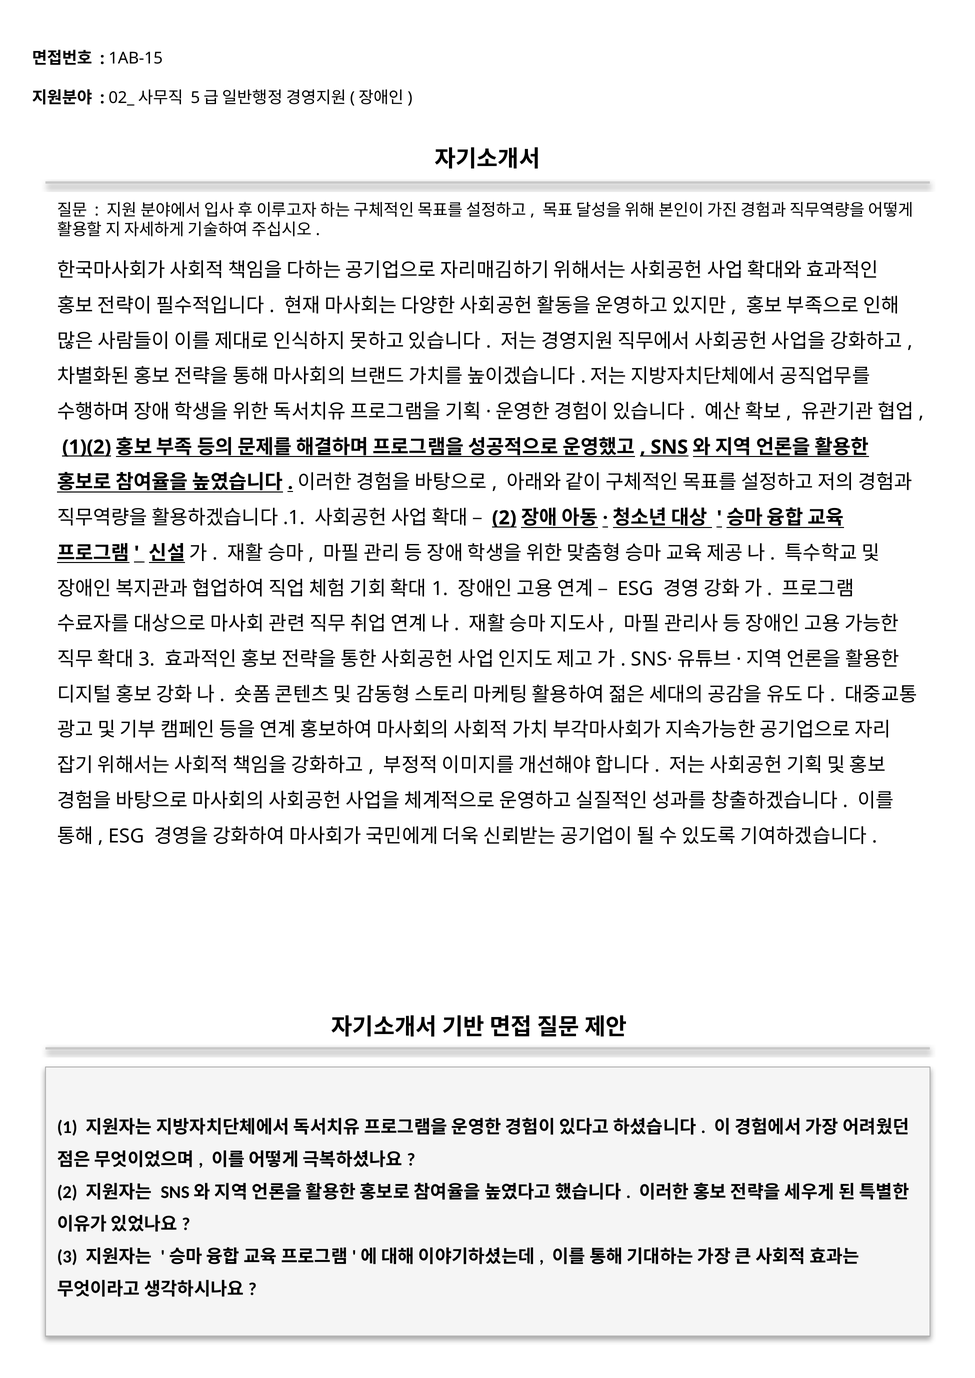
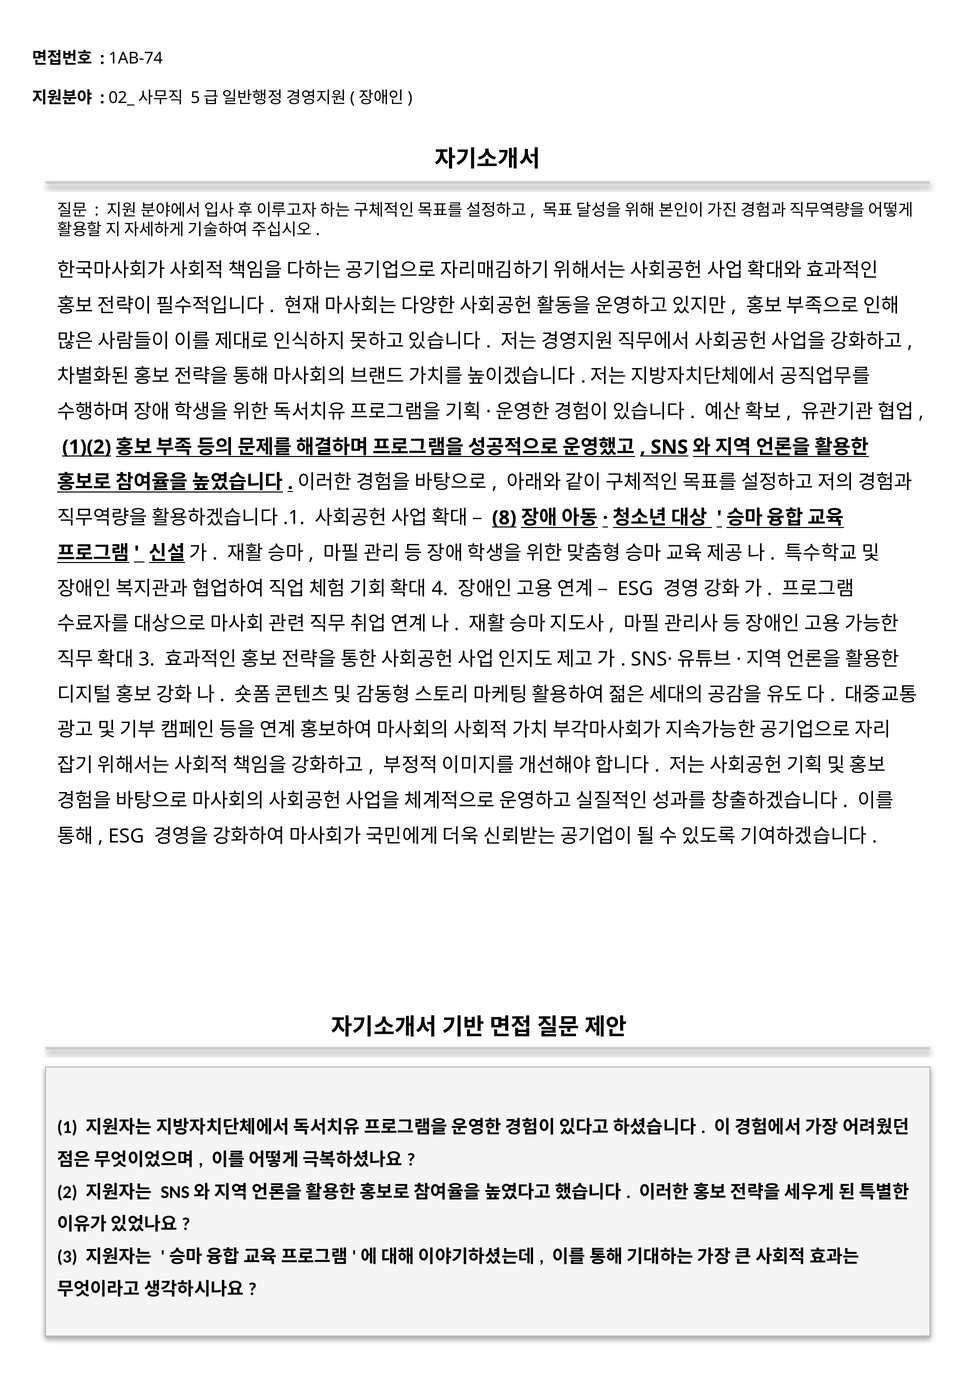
1AB-15: 1AB-15 -> 1AB-74
2 at (504, 518): 2 -> 8
1 at (440, 589): 1 -> 4
